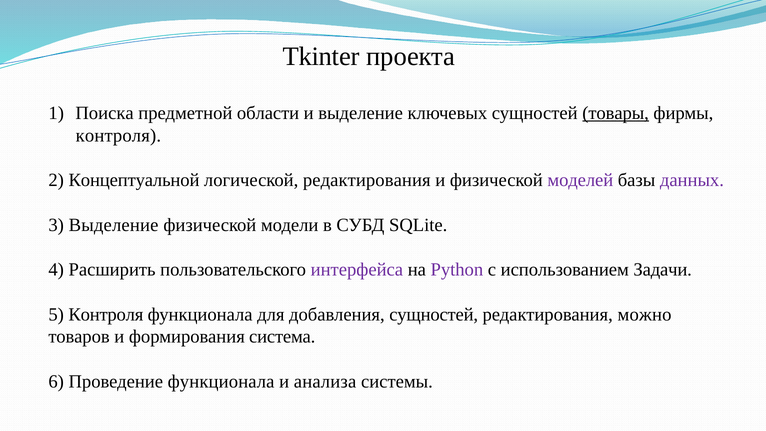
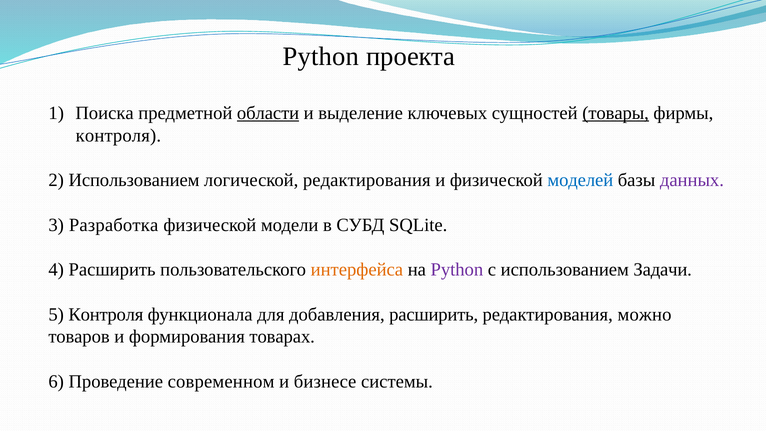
Tkinter at (321, 56): Tkinter -> Python
области underline: none -> present
2 Концептуальной: Концептуальной -> Использованием
моделей colour: purple -> blue
3 Выделение: Выделение -> Разработка
интерфейса colour: purple -> orange
добавления сущностей: сущностей -> расширить
система: система -> товарах
Проведение функционала: функционала -> современном
анализа: анализа -> бизнесе
